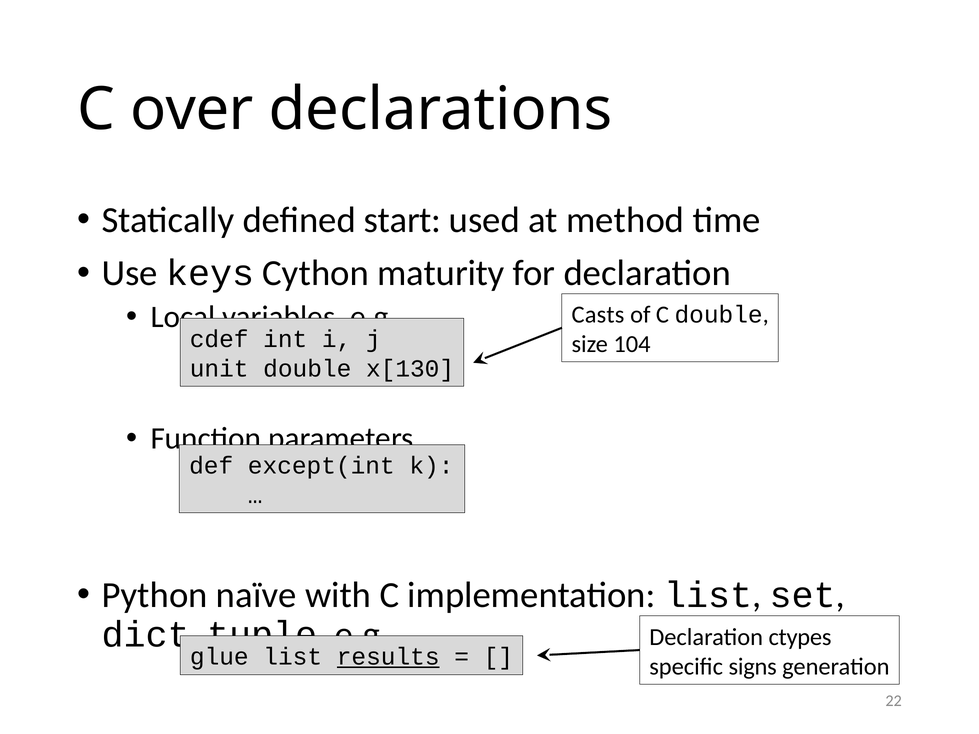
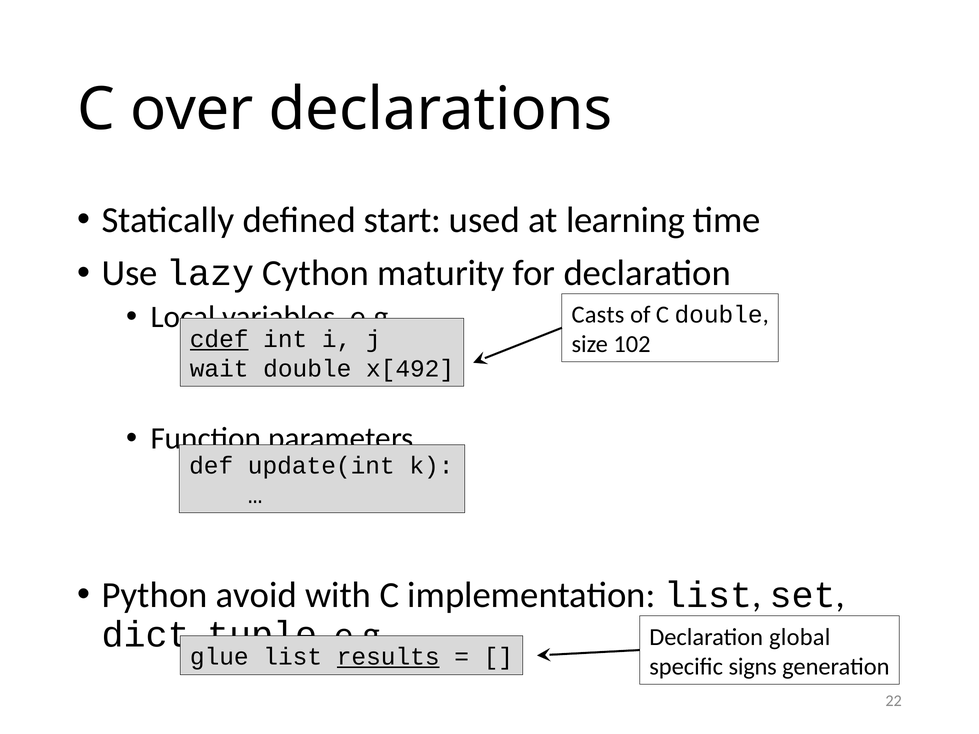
method: method -> learning
keys: keys -> lazy
cdef underline: none -> present
104: 104 -> 102
unit: unit -> wait
x[130: x[130 -> x[492
except(int: except(int -> update(int
naïve: naïve -> avoid
ctypes: ctypes -> global
